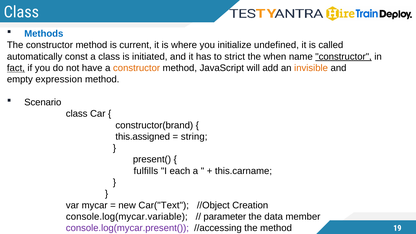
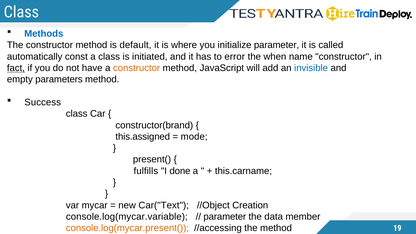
current: current -> default
initialize undefined: undefined -> parameter
strict: strict -> error
constructor at (344, 57) underline: present -> none
invisible colour: orange -> blue
expression: expression -> parameters
Scenario: Scenario -> Success
string: string -> mode
each: each -> done
console.log(mycar.present( colour: purple -> orange
